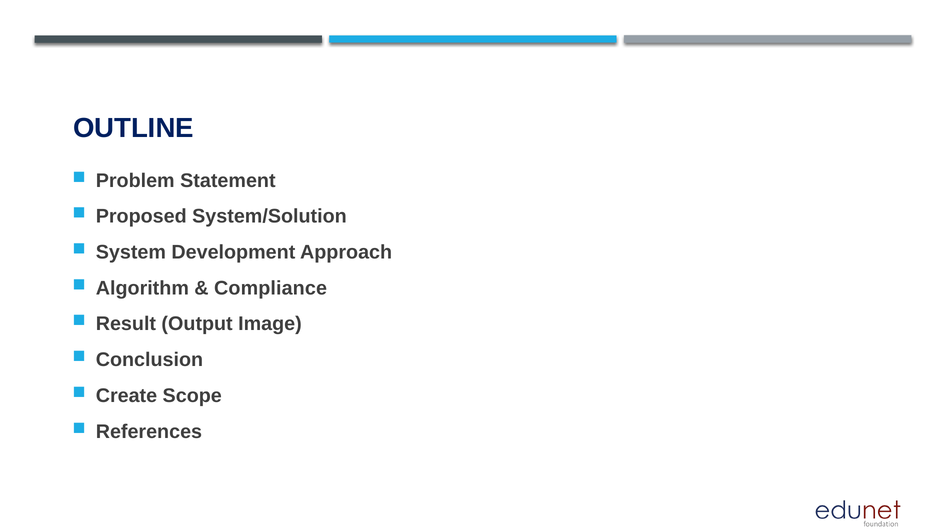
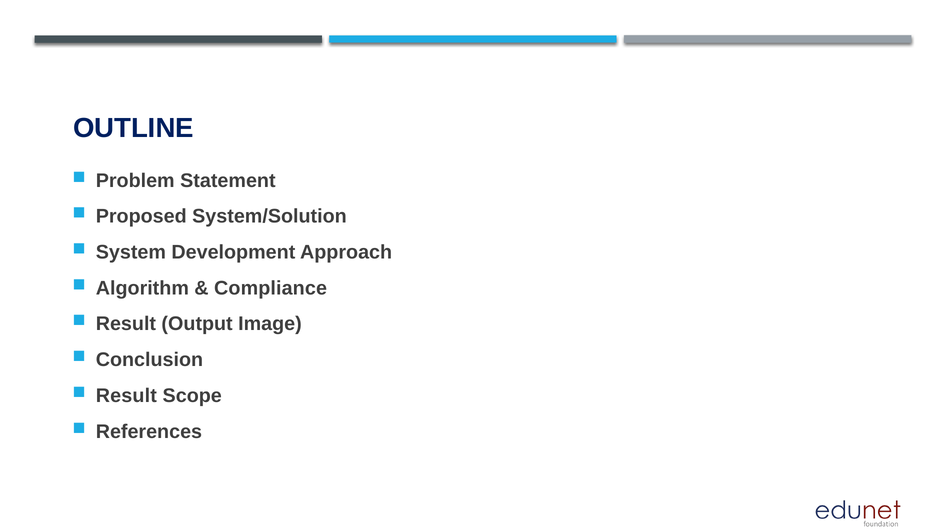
Create at (126, 396): Create -> Result
